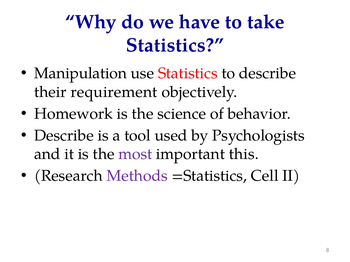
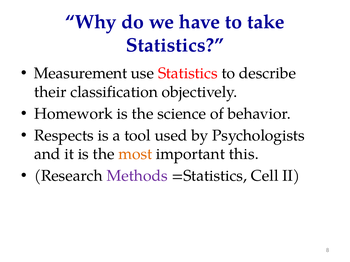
Manipulation: Manipulation -> Measurement
requirement: requirement -> classification
Describe at (64, 136): Describe -> Respects
most colour: purple -> orange
